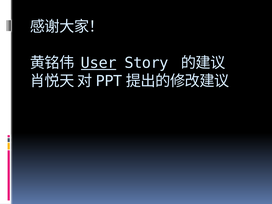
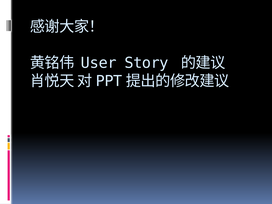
User underline: present -> none
